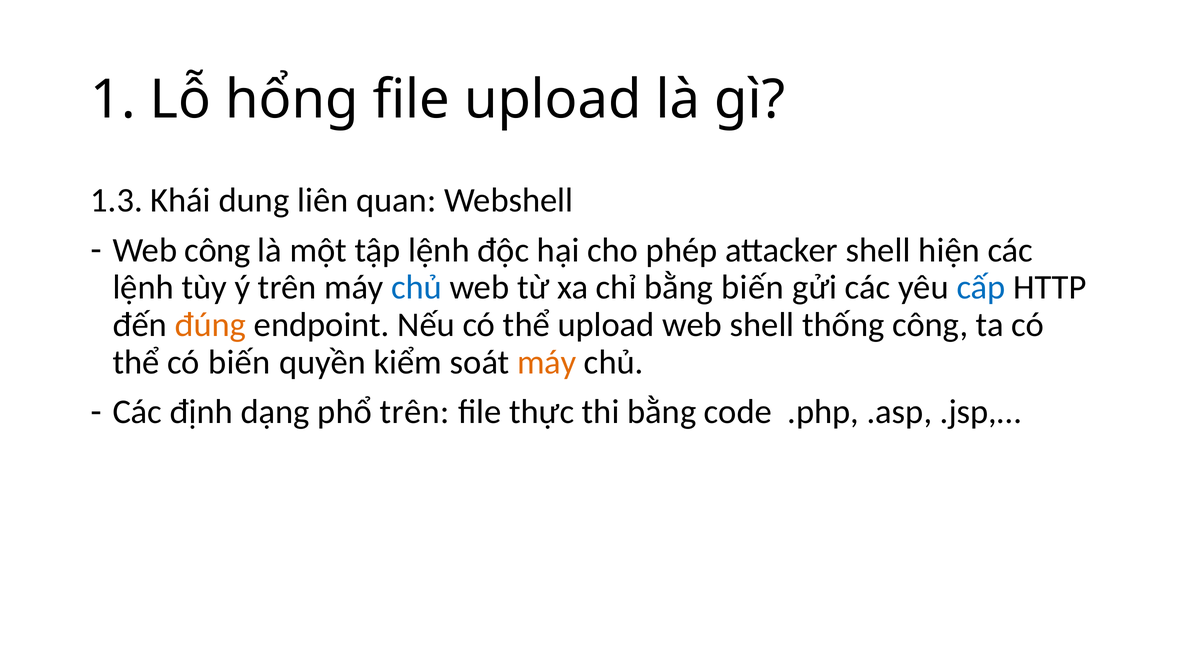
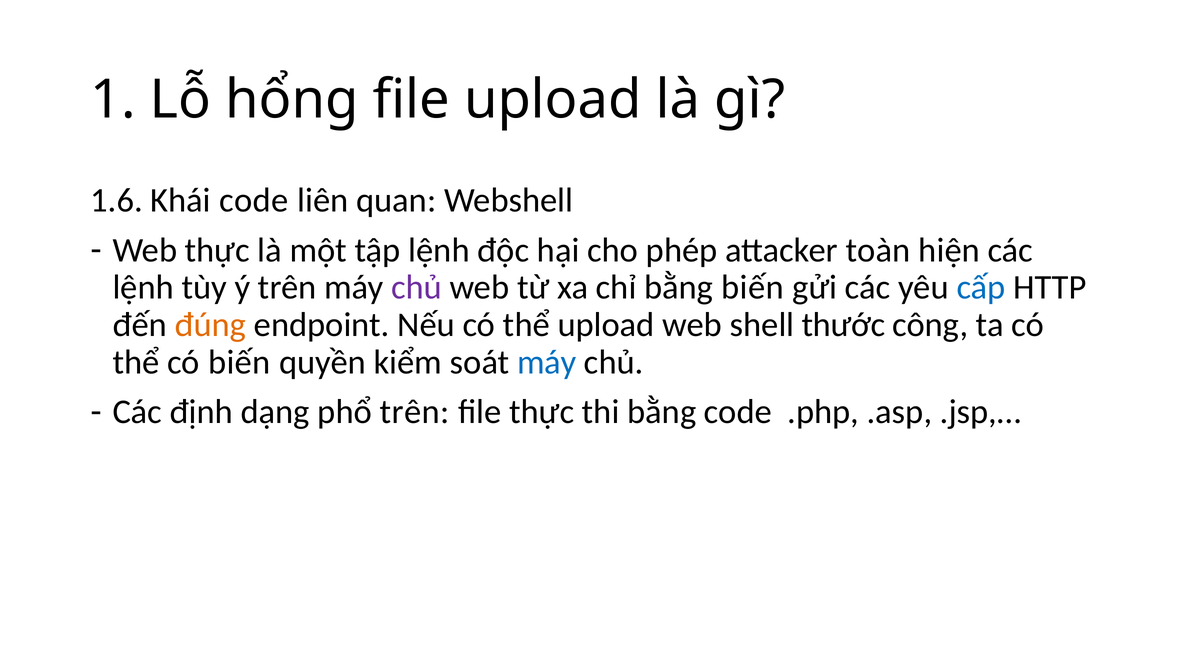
1.3: 1.3 -> 1.6
Khái dung: dung -> code
Web công: công -> thực
attacker shell: shell -> toàn
chủ at (417, 287) colour: blue -> purple
thống: thống -> thước
máy at (547, 362) colour: orange -> blue
